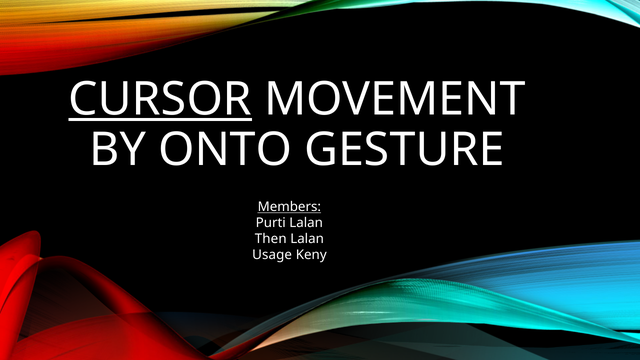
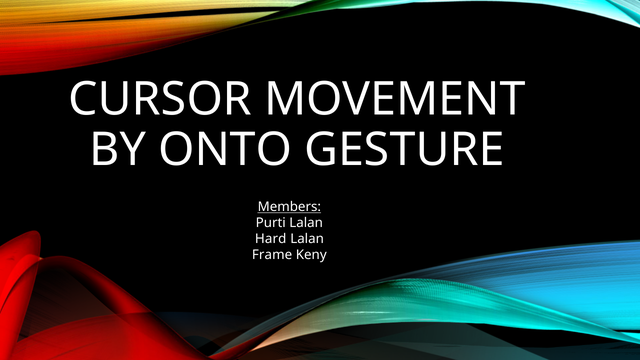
CURSOR underline: present -> none
Then: Then -> Hard
Usage: Usage -> Frame
